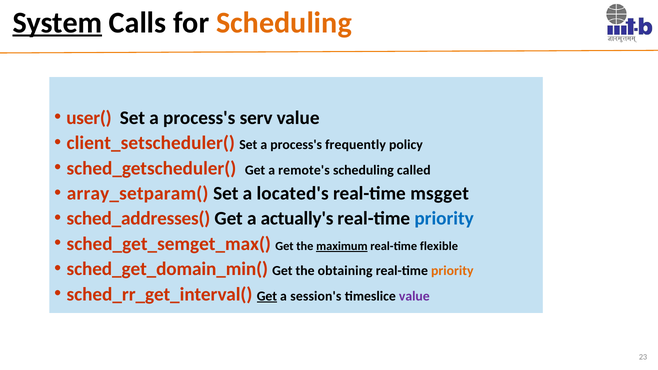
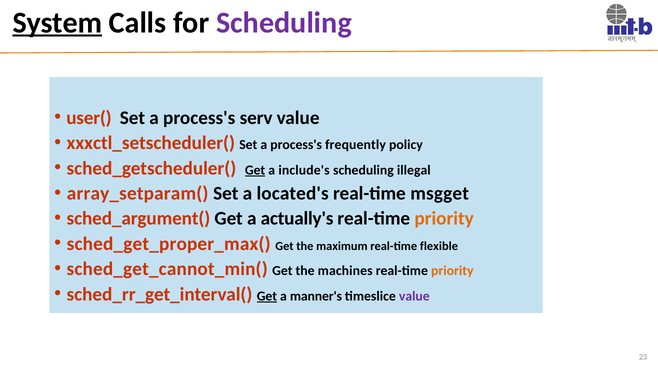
Scheduling at (284, 23) colour: orange -> purple
client_setscheduler(: client_setscheduler( -> xxxctl_setscheduler(
Get at (255, 170) underline: none -> present
remote's: remote's -> include's
called: called -> illegal
sched_addresses(: sched_addresses( -> sched_argument(
priority at (444, 219) colour: blue -> orange
sched_get_semget_max(: sched_get_semget_max( -> sched_get_proper_max(
maximum underline: present -> none
sched_get_domain_min(: sched_get_domain_min( -> sched_get_cannot_min(
obtaining: obtaining -> machines
session's: session's -> manner's
